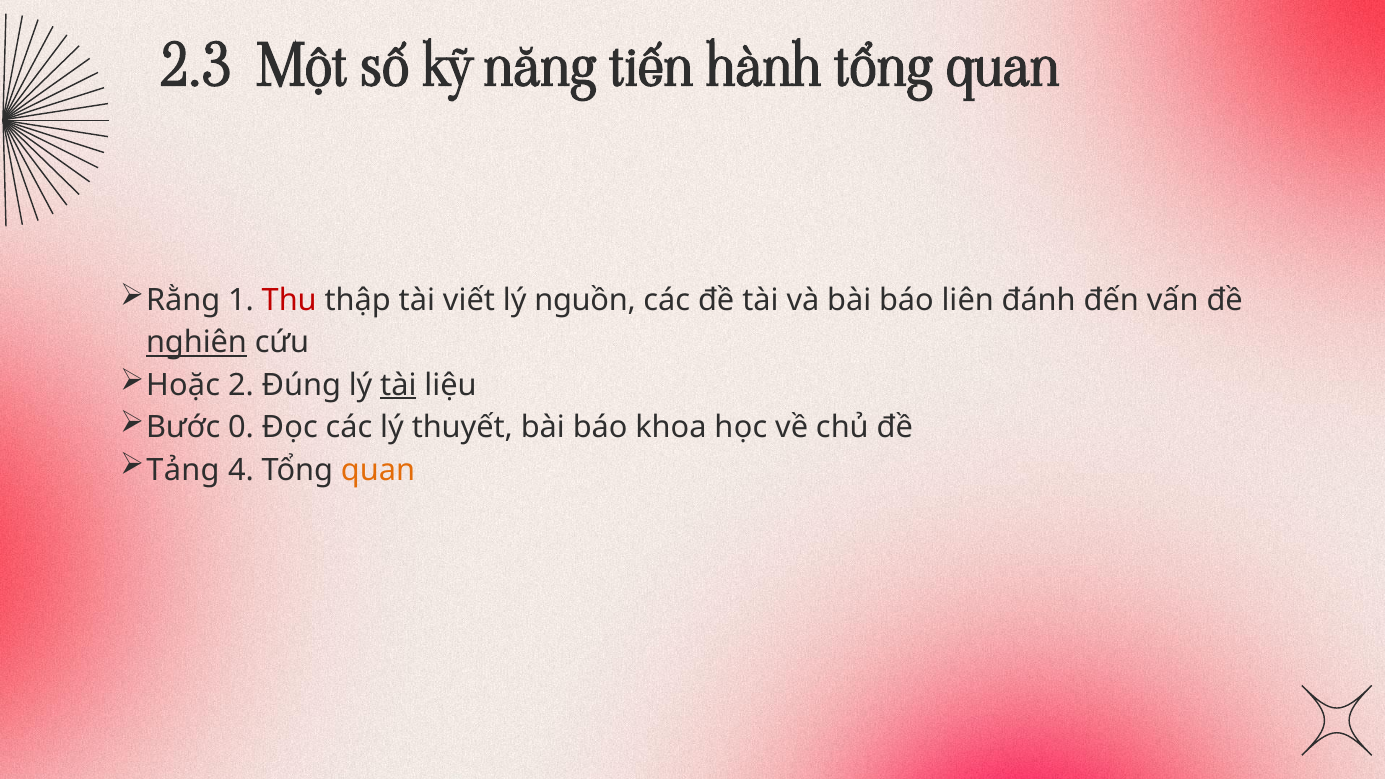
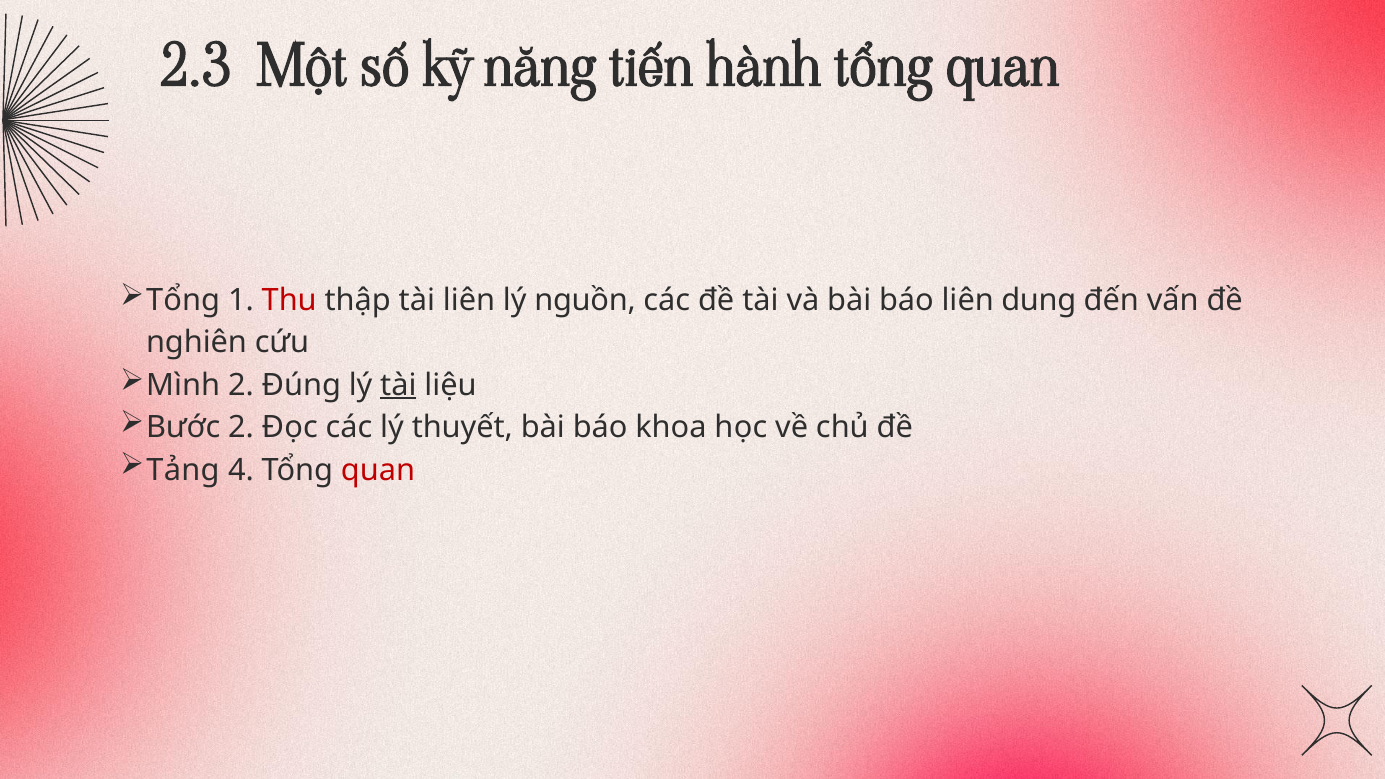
Rằng at (183, 300): Rằng -> Tổng
tài viết: viết -> liên
đánh: đánh -> dung
nghiên underline: present -> none
Hoặc: Hoặc -> Mình
Bước 0: 0 -> 2
quan at (378, 470) colour: orange -> red
